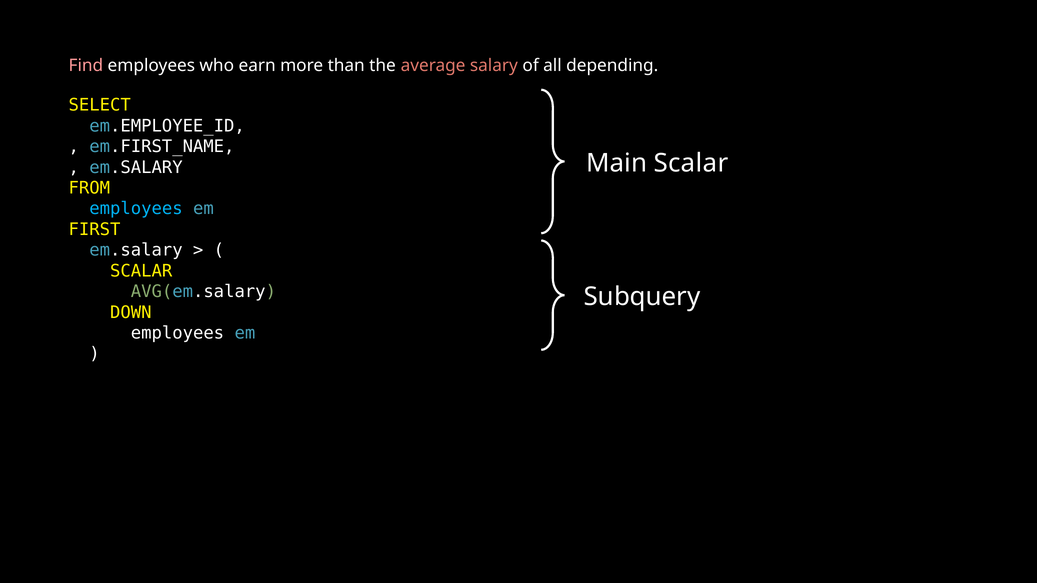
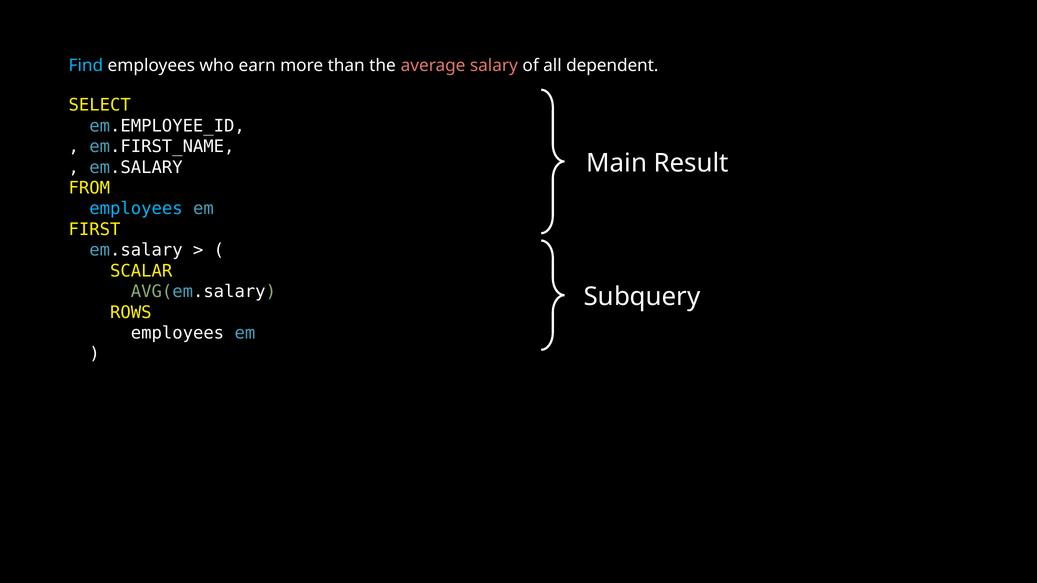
Find colour: pink -> light blue
depending: depending -> dependent
Main Scalar: Scalar -> Result
DOWN: DOWN -> ROWS
